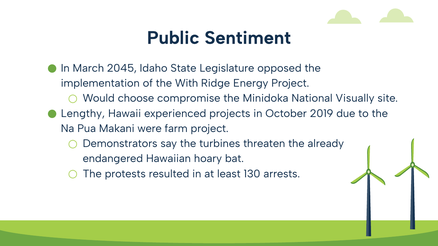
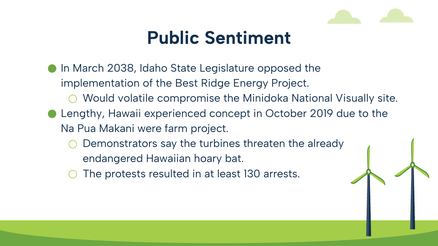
2045: 2045 -> 2038
With: With -> Best
choose: choose -> volatile
projects: projects -> concept
